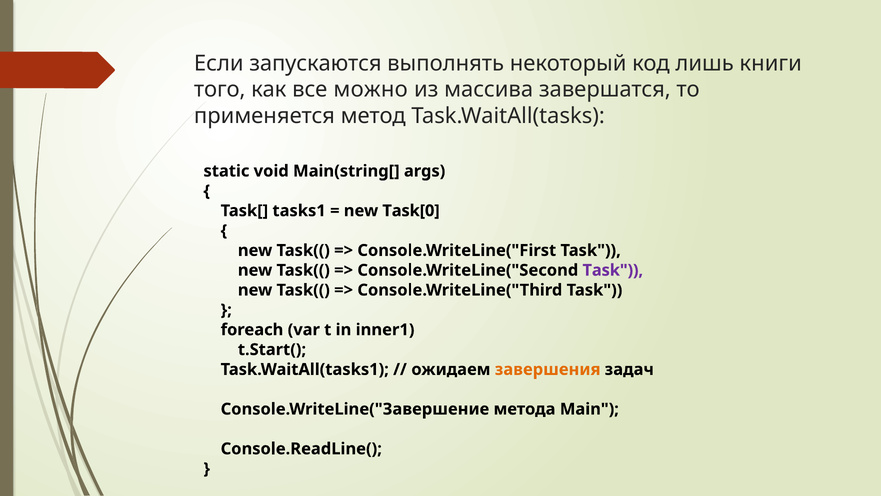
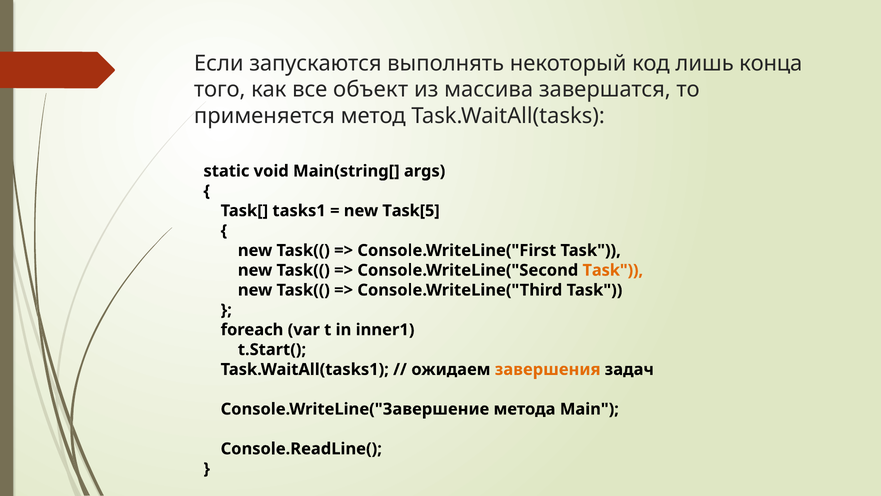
книги: книги -> конца
можно: можно -> объект
Task[0: Task[0 -> Task[5
Task at (613, 270) colour: purple -> orange
